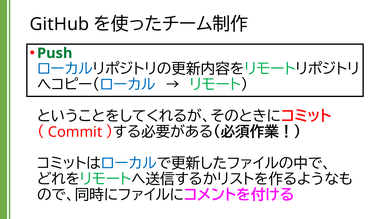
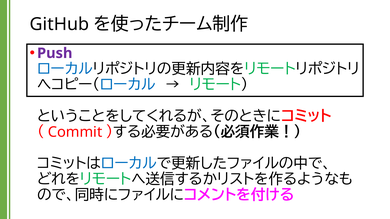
Push colour: green -> purple
